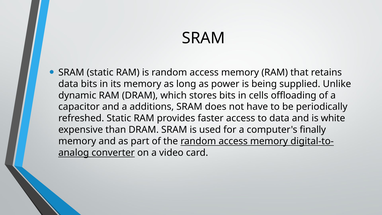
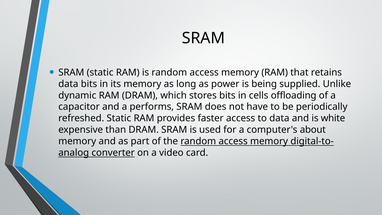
additions: additions -> performs
finally: finally -> about
